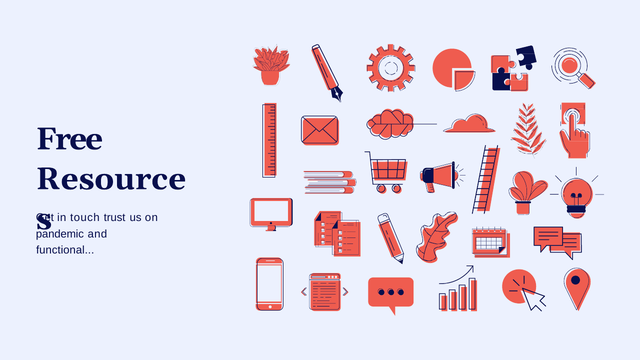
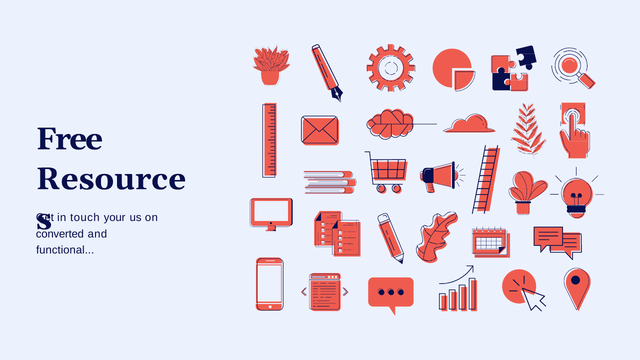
trust: trust -> your
pandemic: pandemic -> converted
